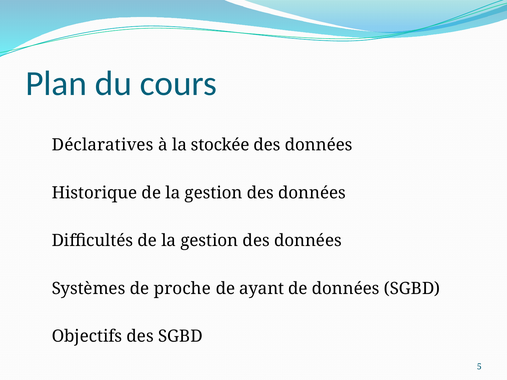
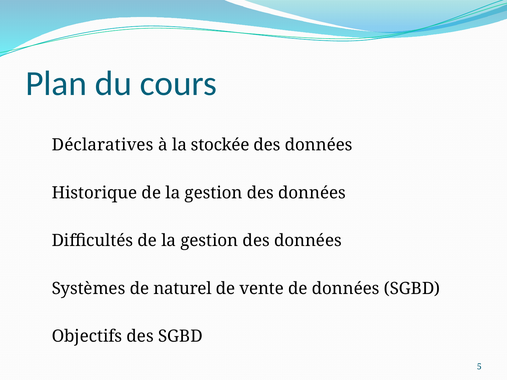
proche: proche -> naturel
ayant: ayant -> vente
